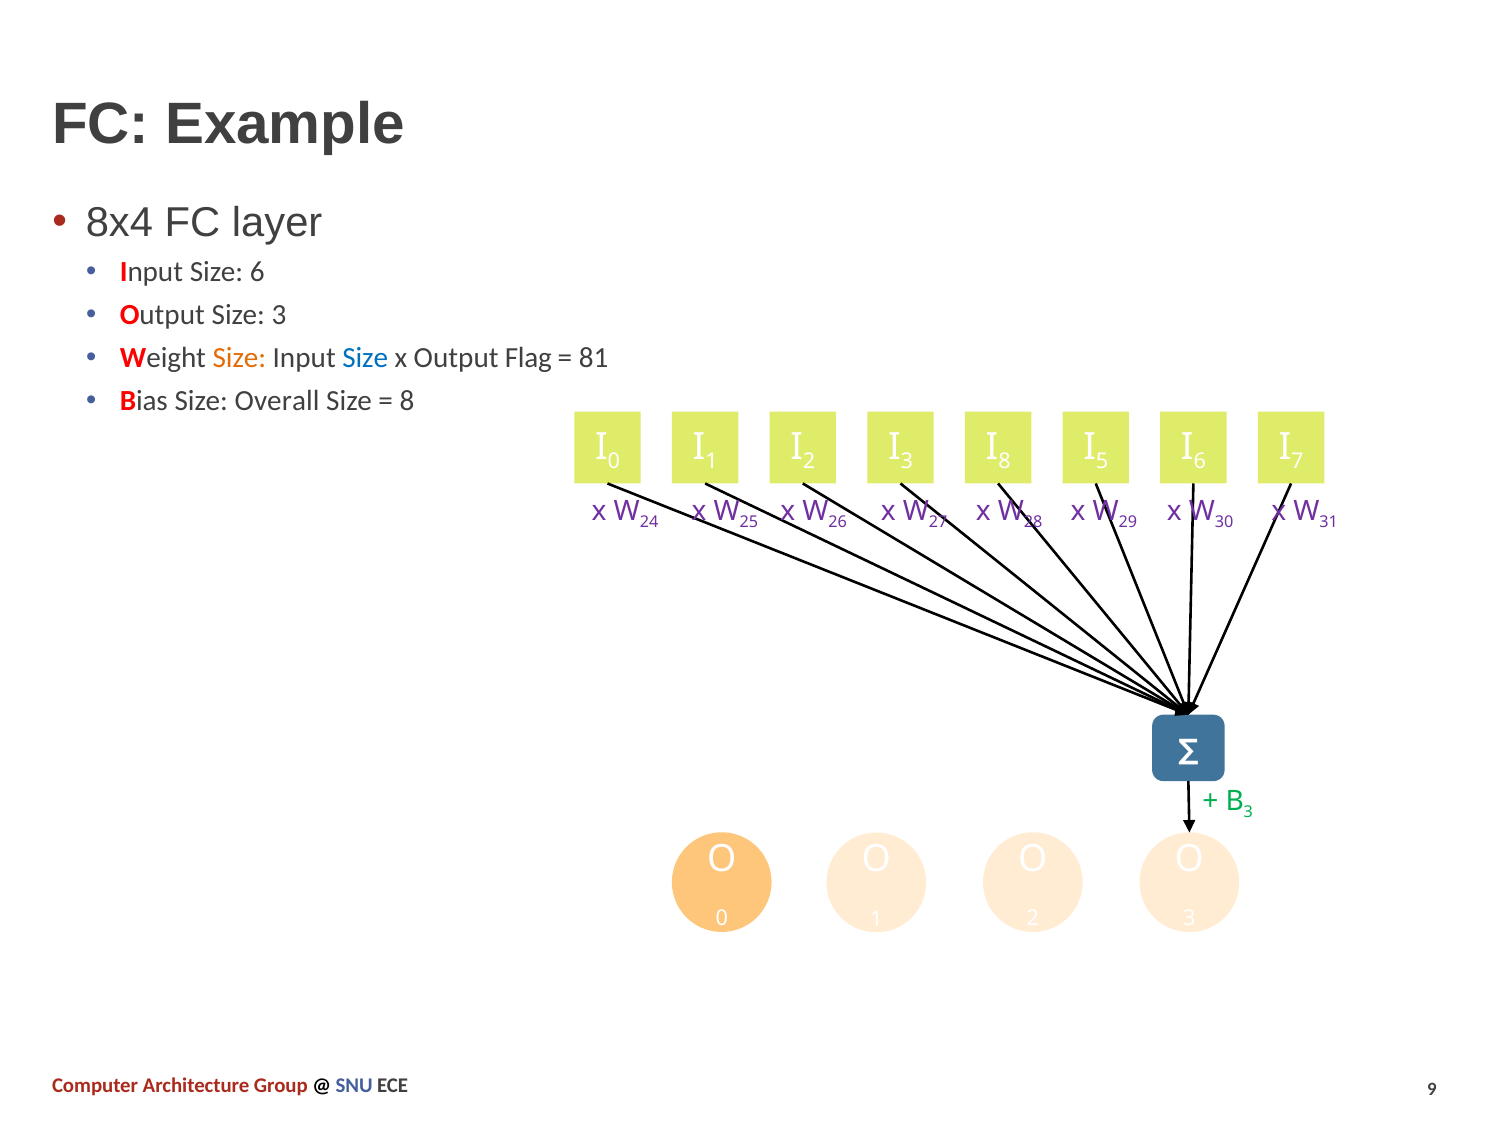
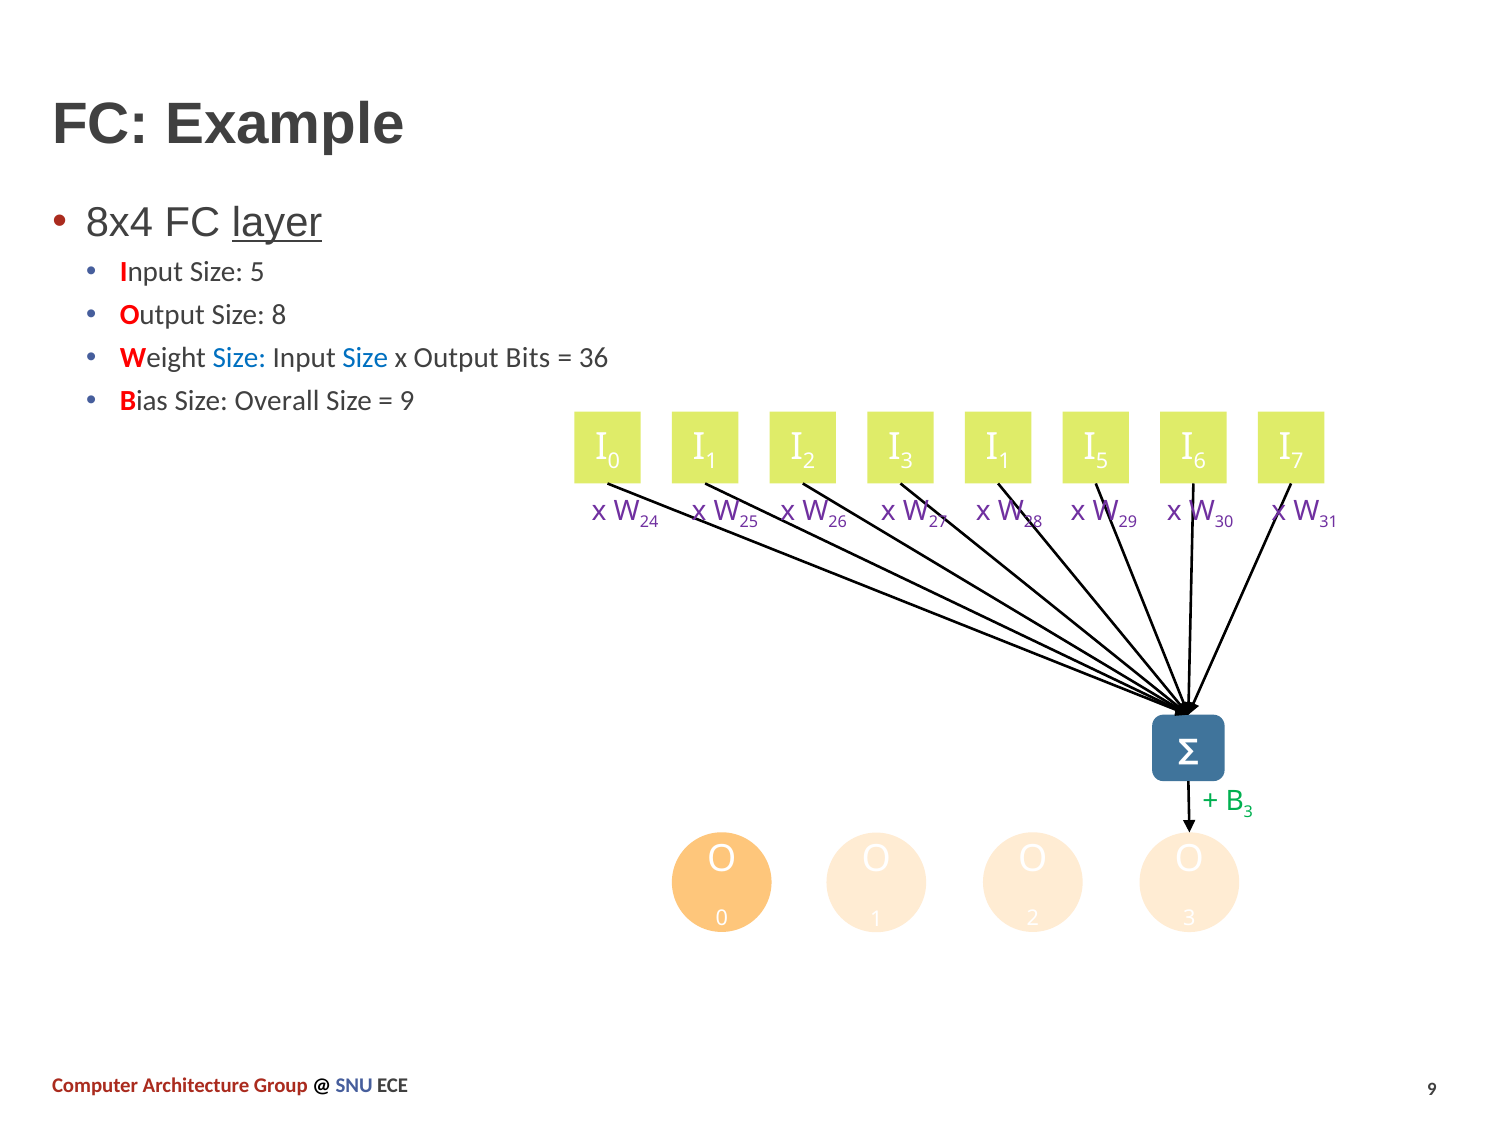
layer underline: none -> present
Size 6: 6 -> 5
Size 3: 3 -> 8
Size at (239, 358) colour: orange -> blue
Flag: Flag -> Bits
81: 81 -> 36
8 at (407, 401): 8 -> 9
8 at (1004, 462): 8 -> 1
